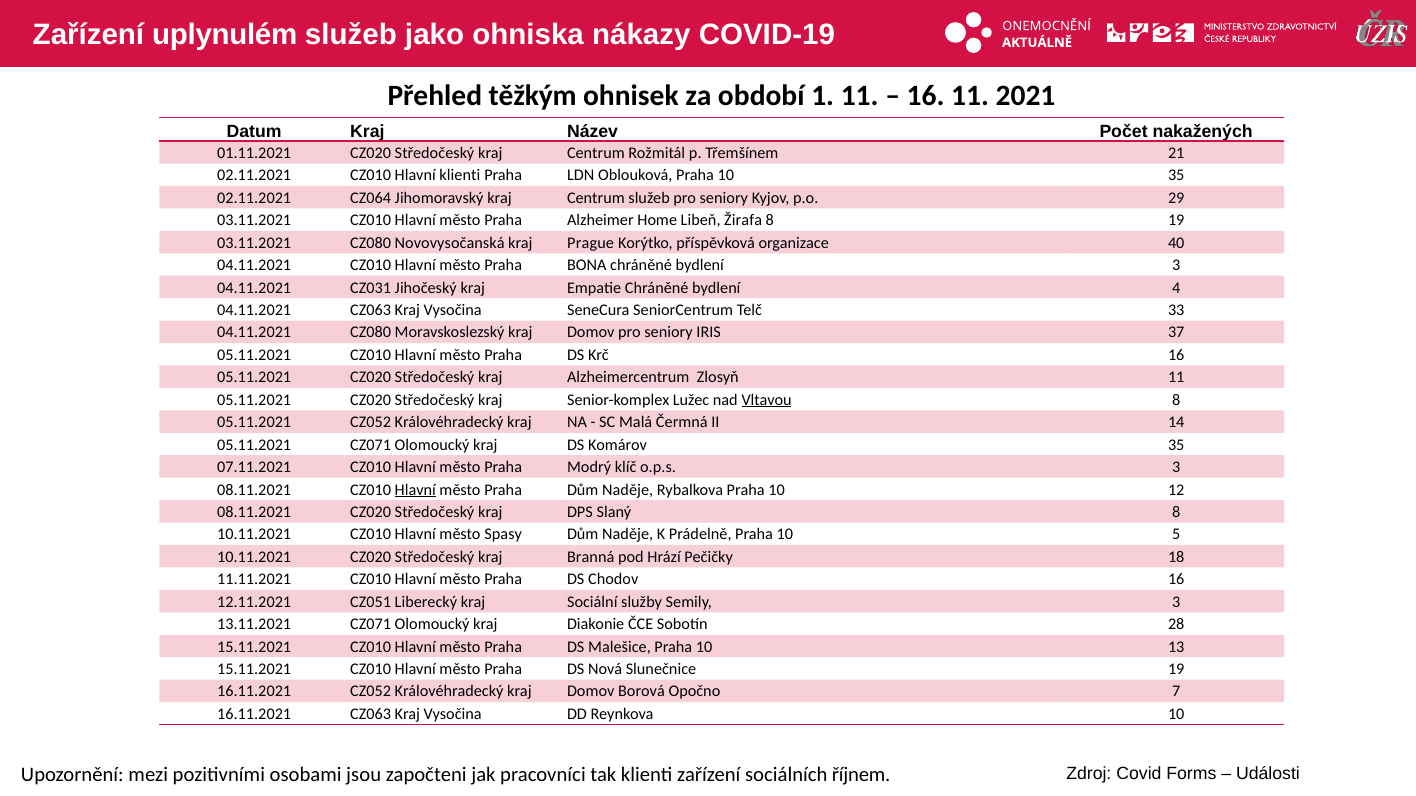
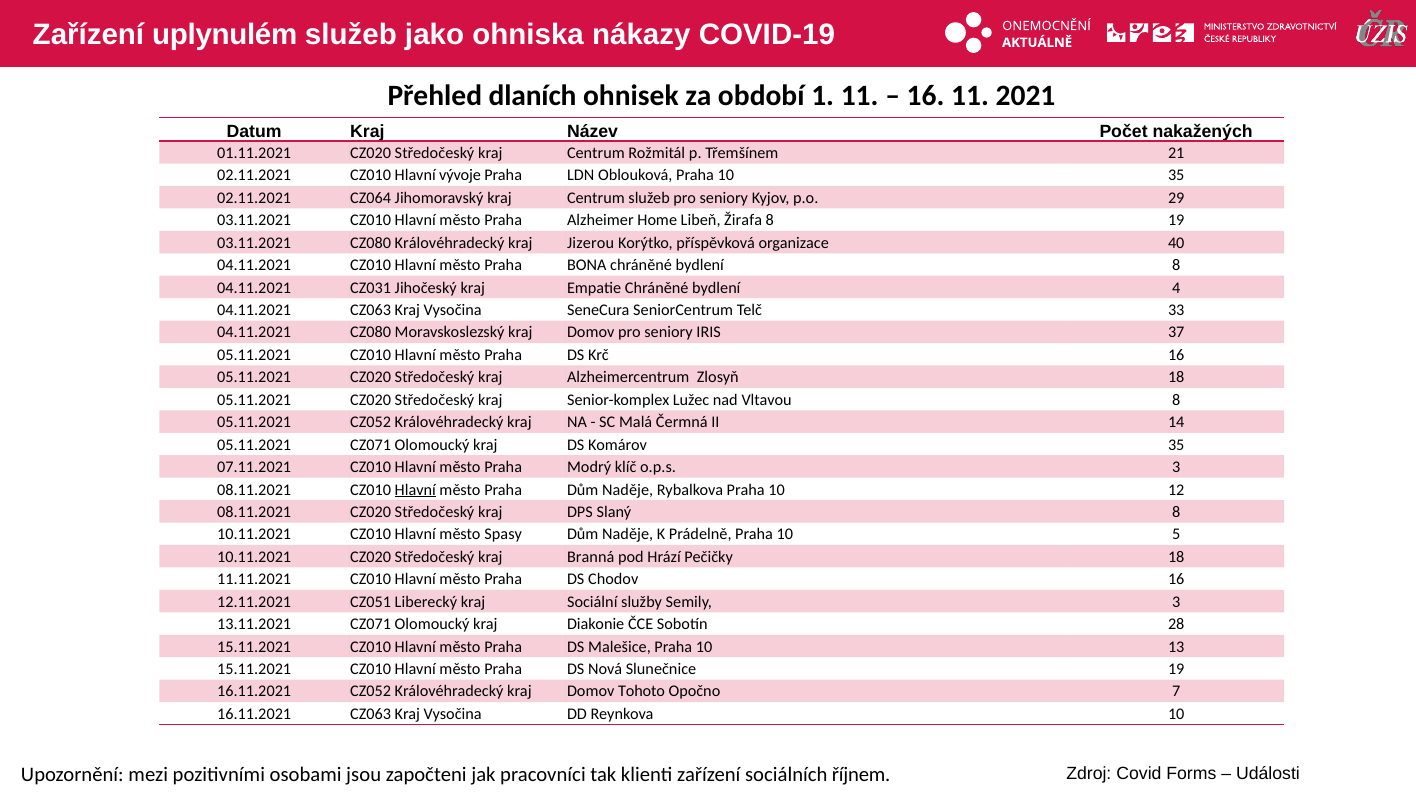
těžkým: těžkým -> dlaních
Hlavní klienti: klienti -> vývoje
CZ080 Novovysočanská: Novovysočanská -> Královéhradecký
Prague: Prague -> Jizerou
bydlení 3: 3 -> 8
Zlosyň 11: 11 -> 18
Vltavou underline: present -> none
Borová: Borová -> Tohoto
